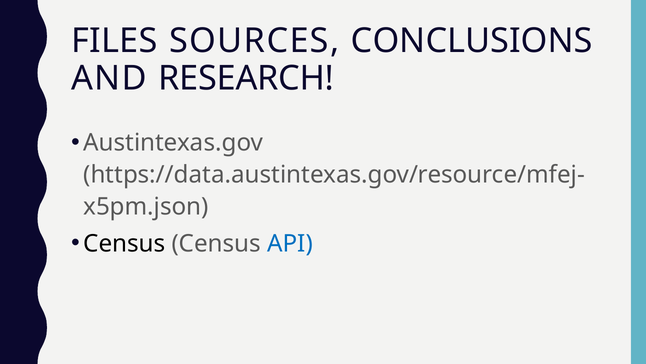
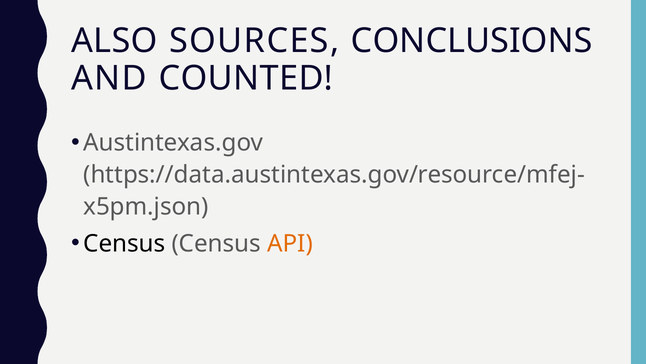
FILES: FILES -> ALSO
RESEARCH: RESEARCH -> COUNTED
API colour: blue -> orange
